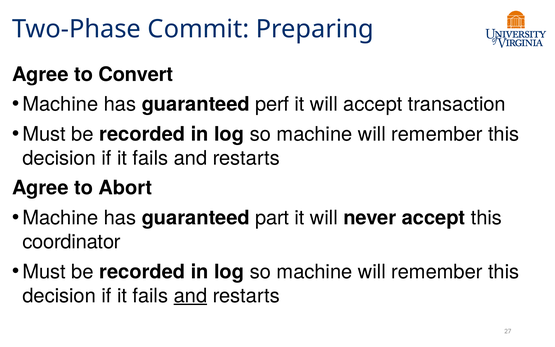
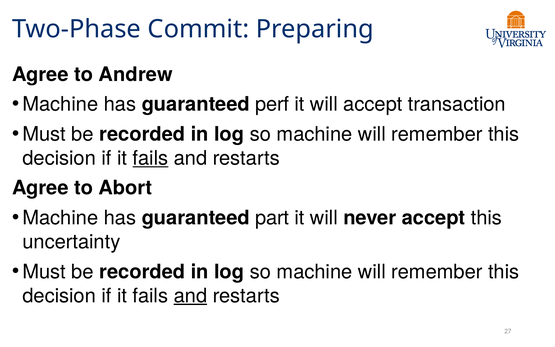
Convert: Convert -> Andrew
fails at (150, 158) underline: none -> present
coordinator: coordinator -> uncertainty
